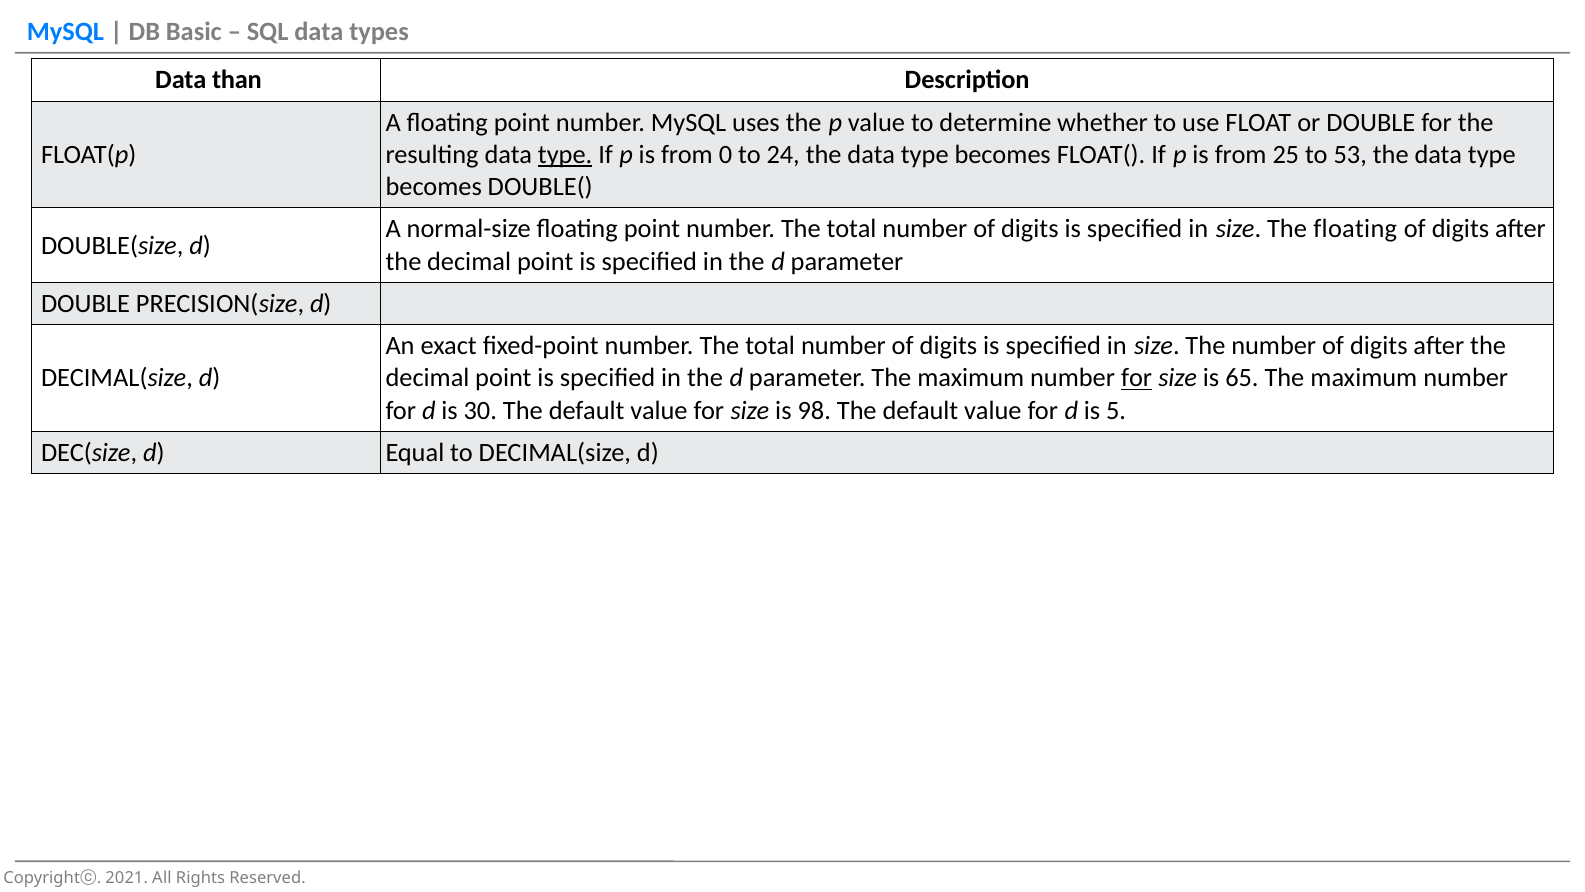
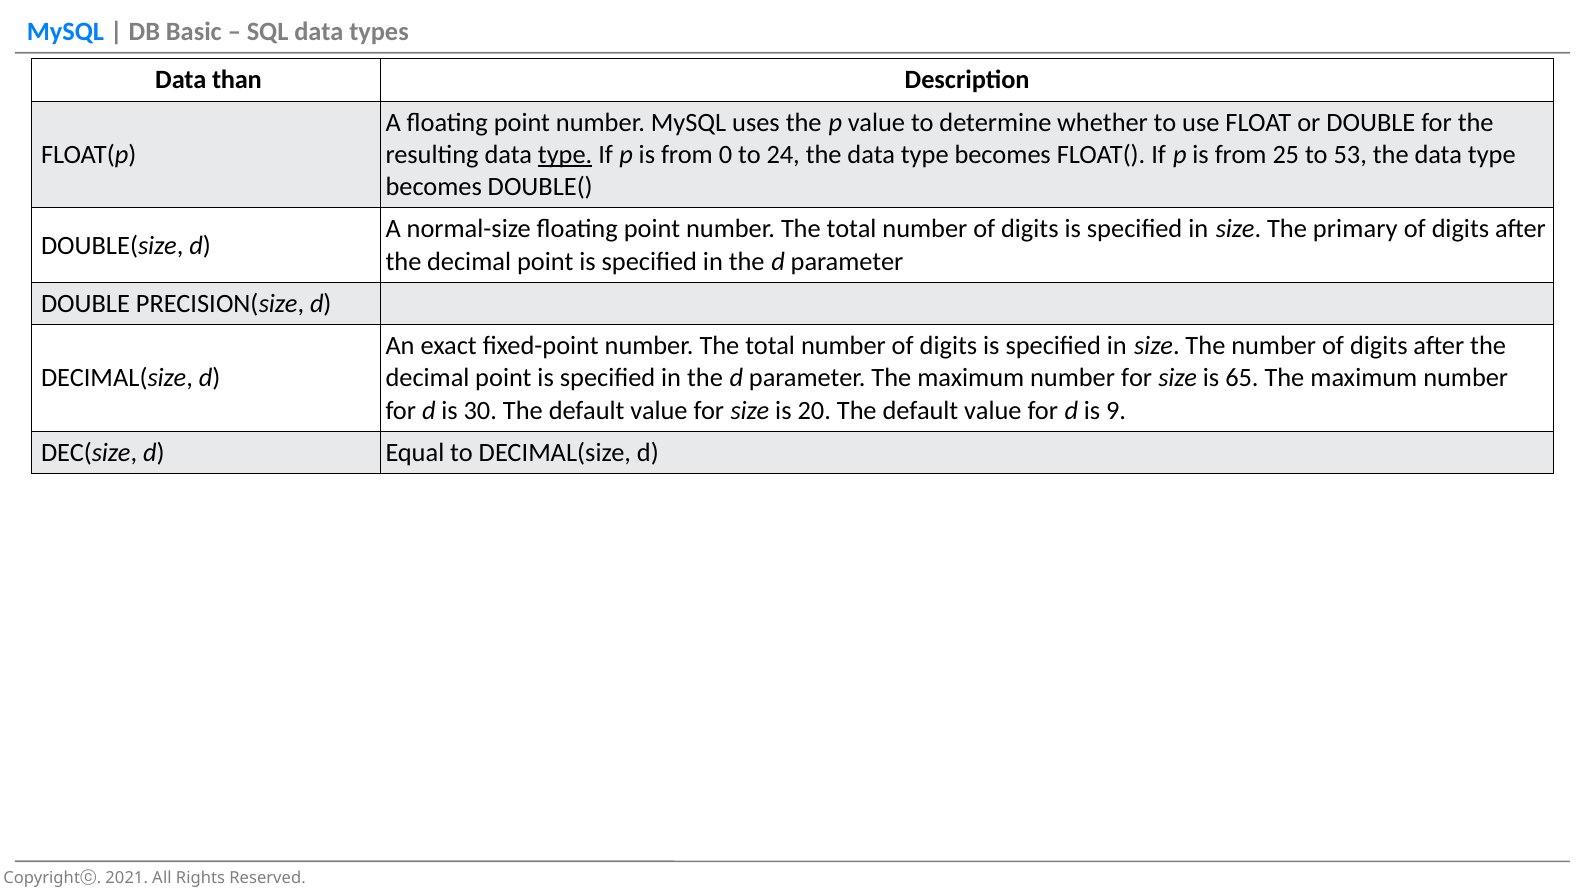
The floating: floating -> primary
for at (1137, 378) underline: present -> none
98: 98 -> 20
5: 5 -> 9
